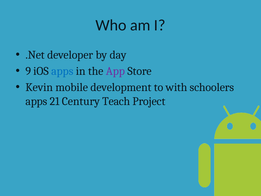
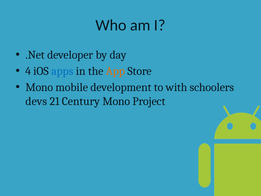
9: 9 -> 4
App colour: purple -> orange
Kevin at (39, 87): Kevin -> Mono
apps at (36, 101): apps -> devs
Century Teach: Teach -> Mono
